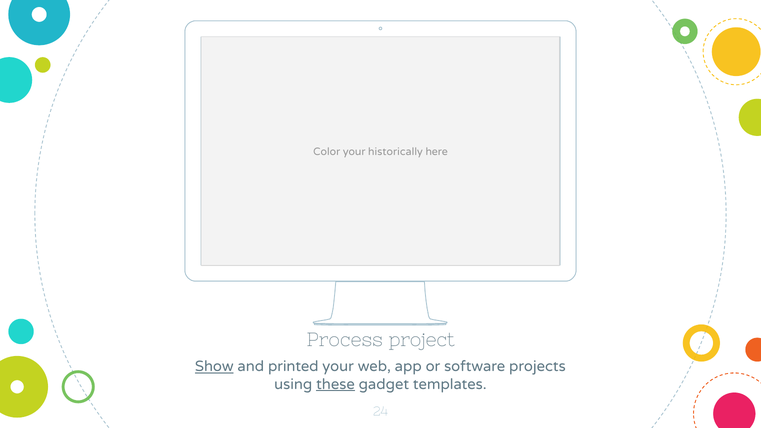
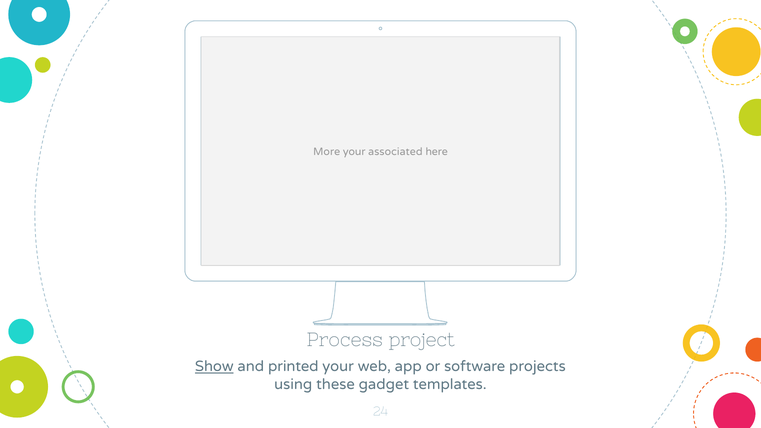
Color: Color -> More
historically: historically -> associated
these underline: present -> none
